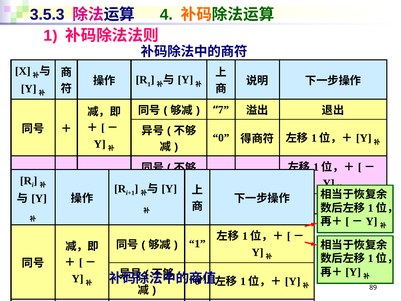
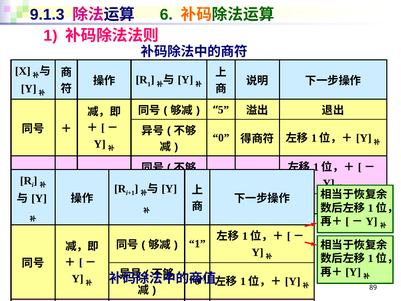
3.5.3: 3.5.3 -> 9.1.3
4: 4 -> 6
7: 7 -> 5
